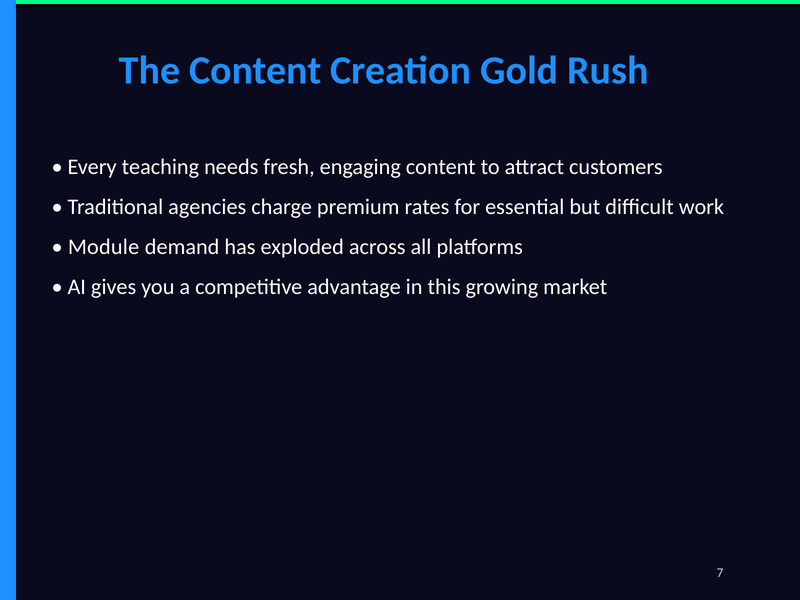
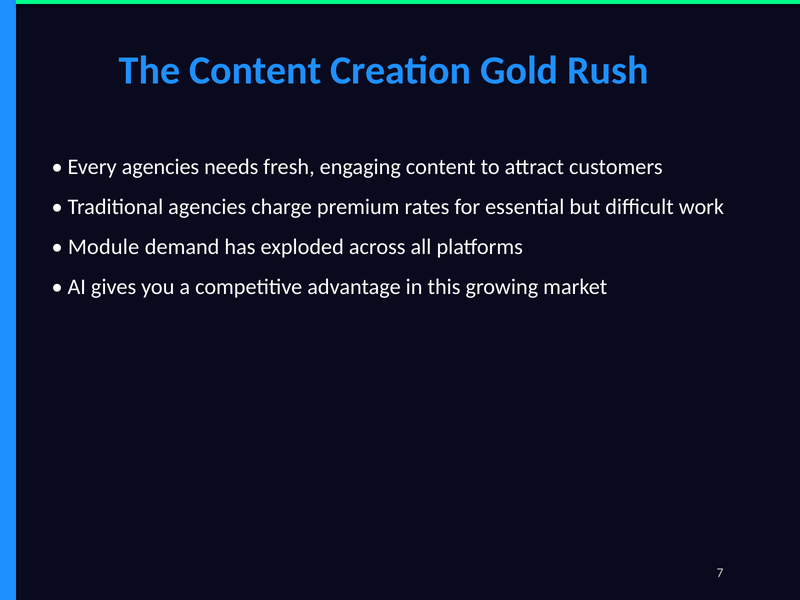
Every teaching: teaching -> agencies
